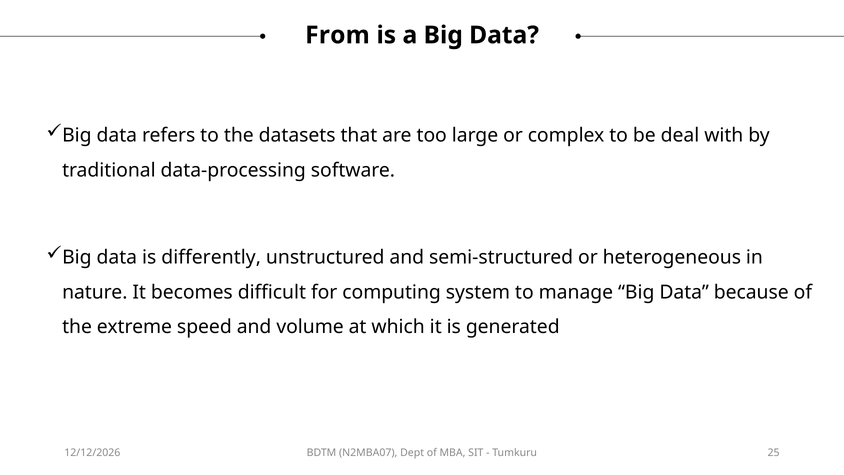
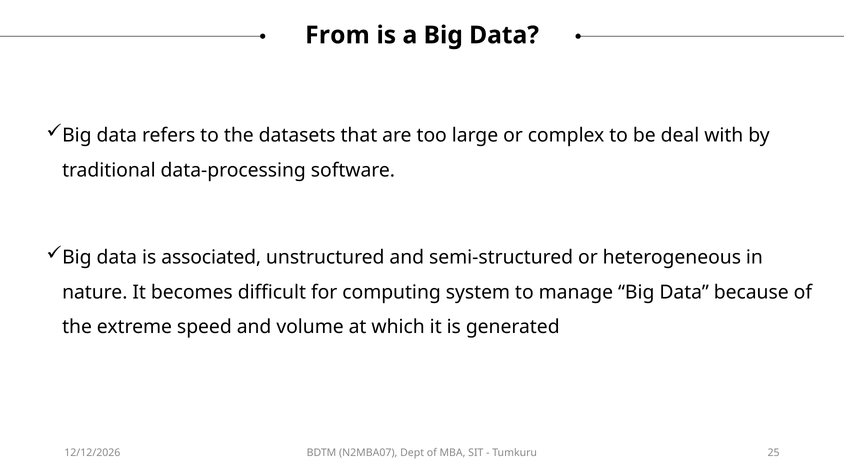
differently: differently -> associated
